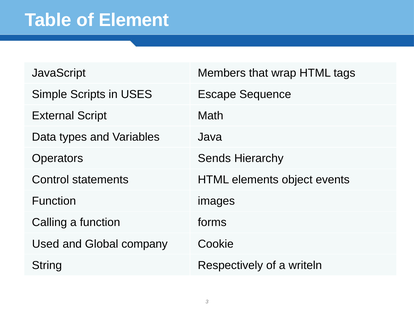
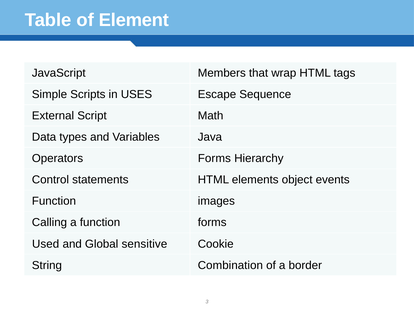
Operators Sends: Sends -> Forms
company: company -> sensitive
Respectively: Respectively -> Combination
writeln: writeln -> border
